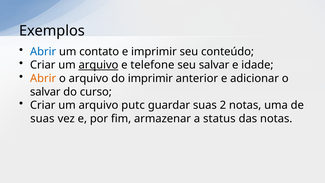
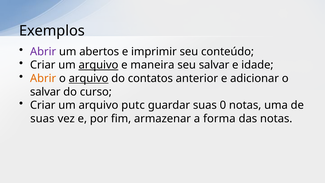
Abrir at (43, 52) colour: blue -> purple
contato: contato -> abertos
telefone: telefone -> maneira
arquivo at (89, 78) underline: none -> present
do imprimir: imprimir -> contatos
2: 2 -> 0
status: status -> forma
